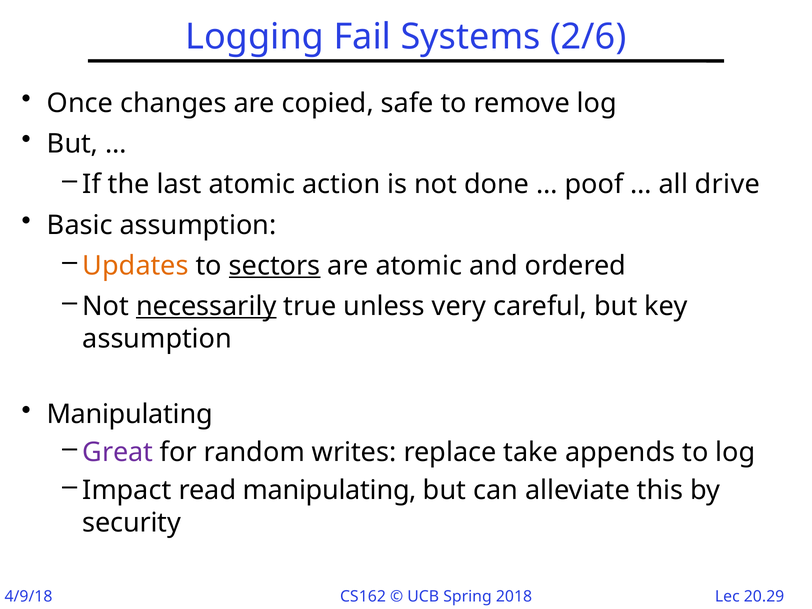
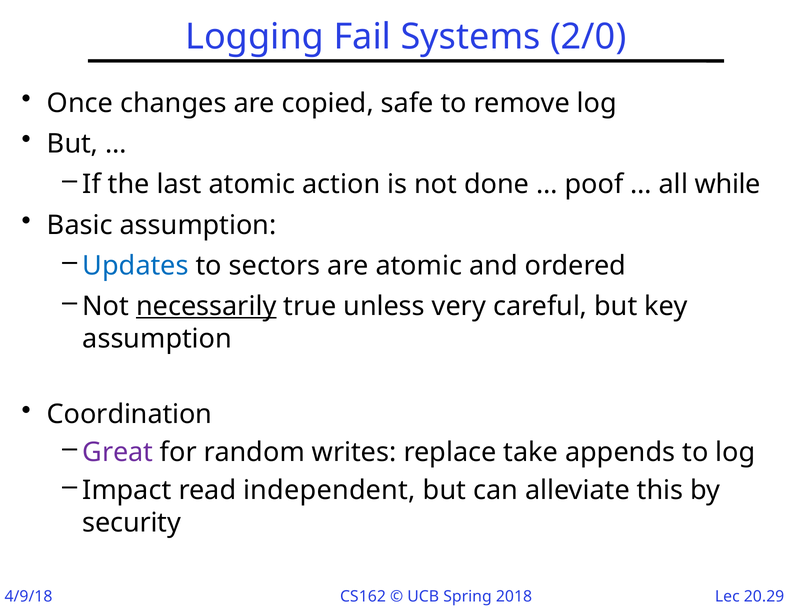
2/6: 2/6 -> 2/0
drive: drive -> while
Updates colour: orange -> blue
sectors underline: present -> none
Manipulating at (130, 415): Manipulating -> Coordination
read manipulating: manipulating -> independent
